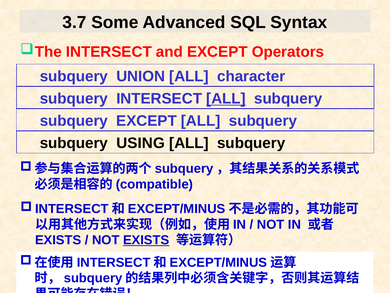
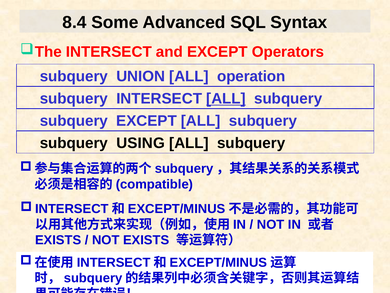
3.7: 3.7 -> 8.4
character: character -> operation
EXISTS at (146, 240) underline: present -> none
